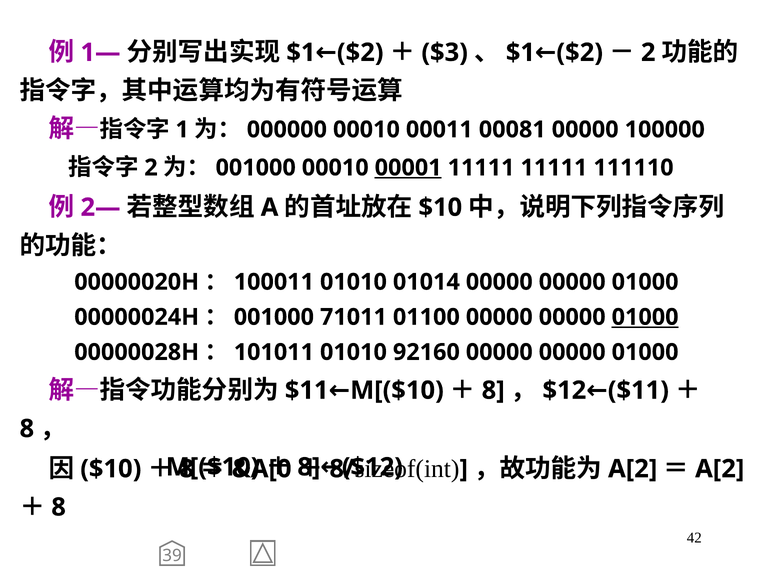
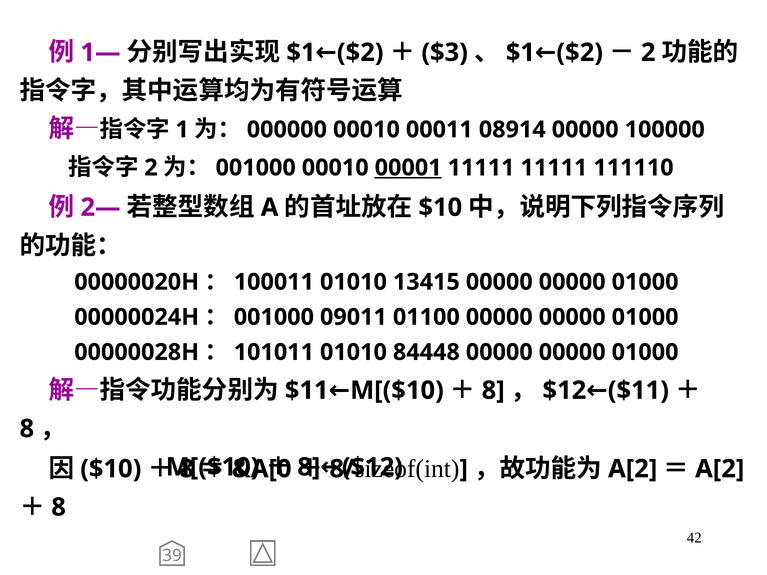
00081: 00081 -> 08914
01014: 01014 -> 13415
71011: 71011 -> 09011
01000 at (645, 317) underline: present -> none
92160: 92160 -> 84448
